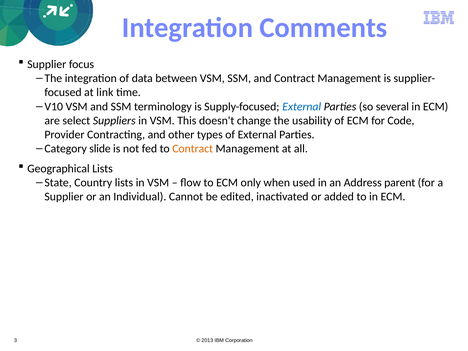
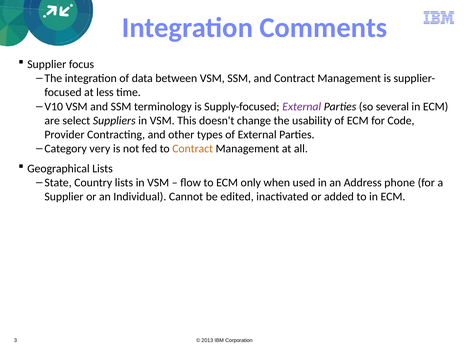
link: link -> less
External at (302, 107) colour: blue -> purple
slide: slide -> very
parent: parent -> phone
